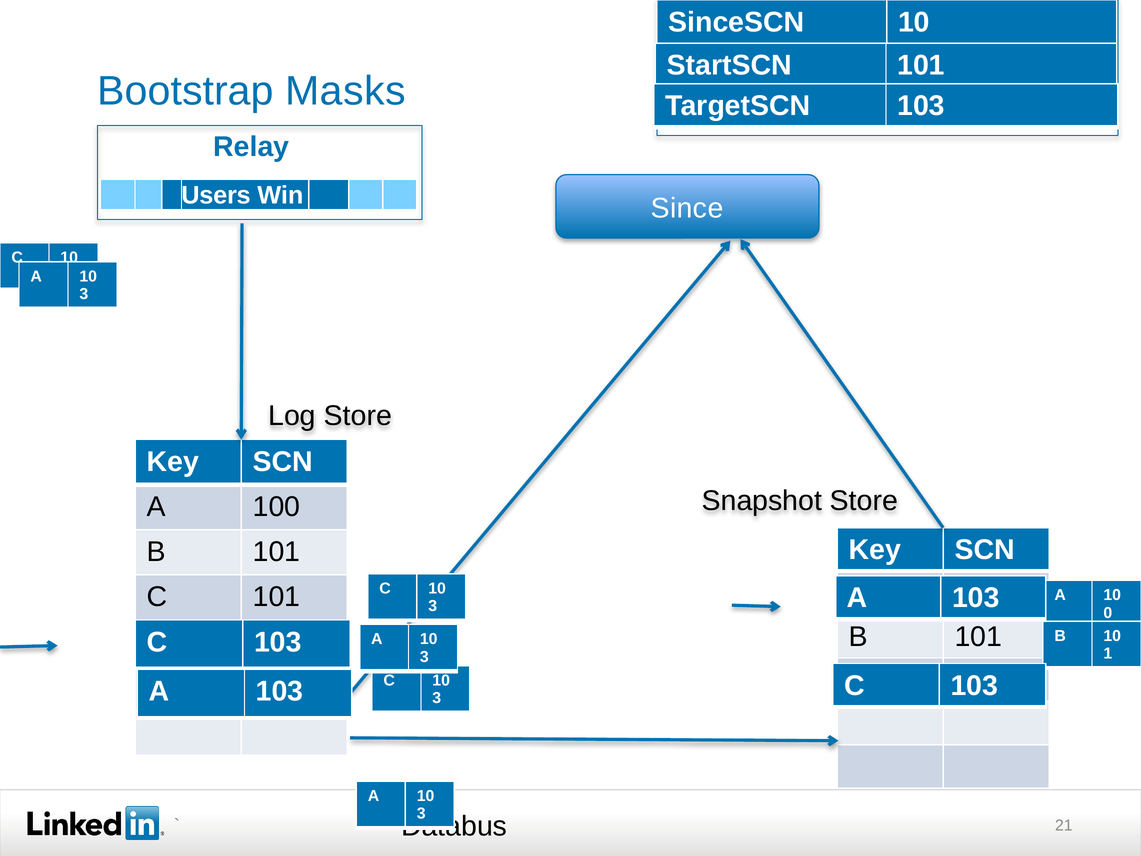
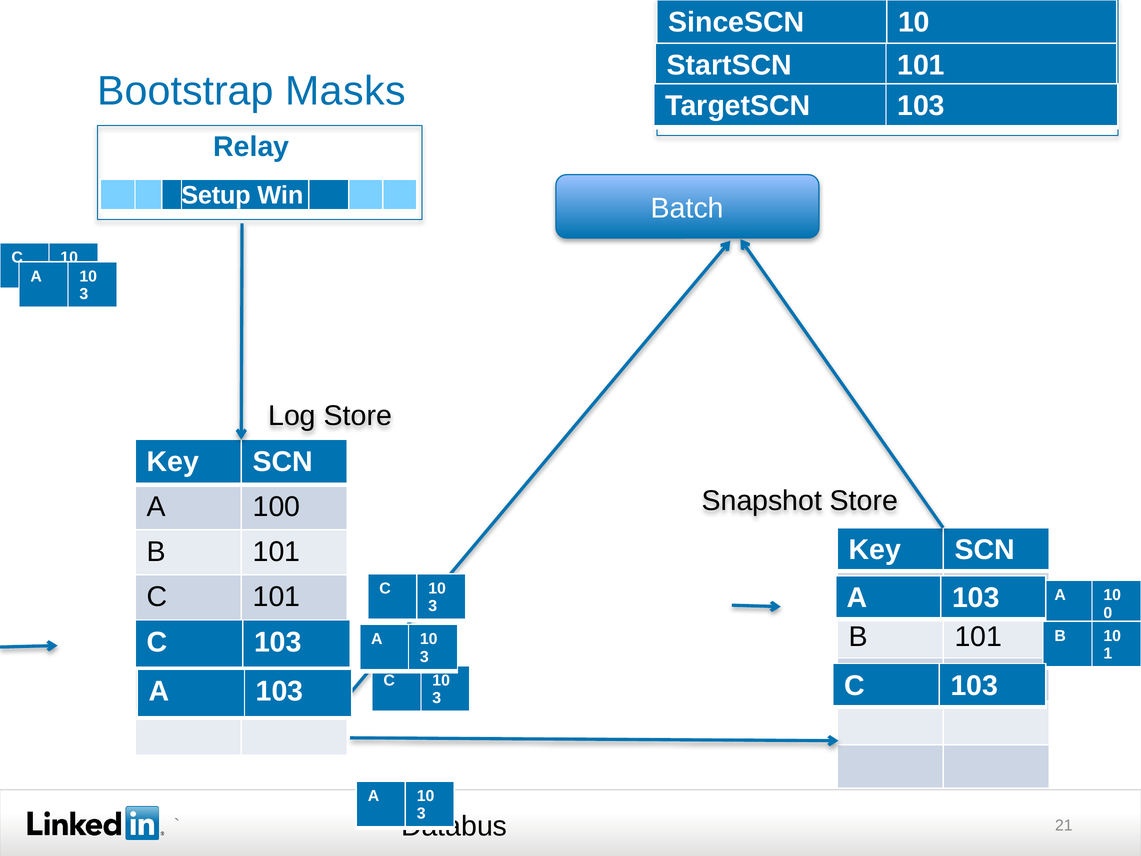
Users: Users -> Setup
Since: Since -> Batch
